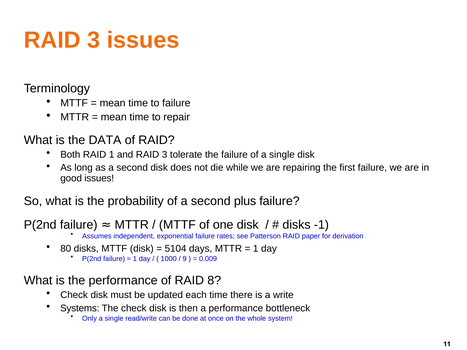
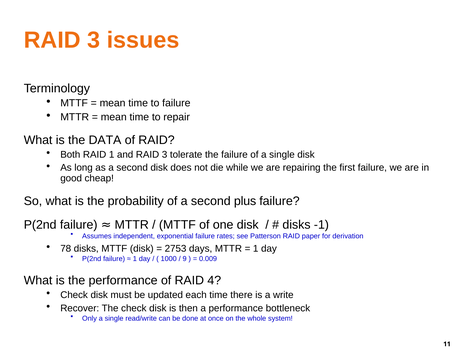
good issues: issues -> cheap
80: 80 -> 78
5104: 5104 -> 2753
8: 8 -> 4
Systems: Systems -> Recover
